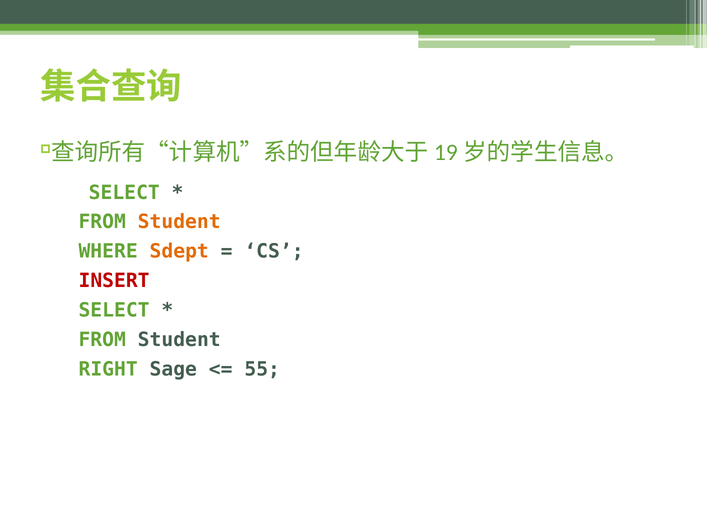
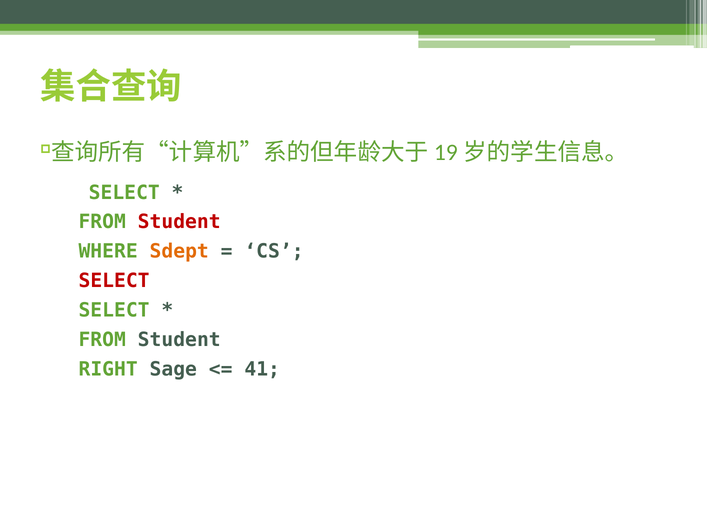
Student at (179, 222) colour: orange -> red
INSERT at (114, 281): INSERT -> SELECT
55: 55 -> 41
